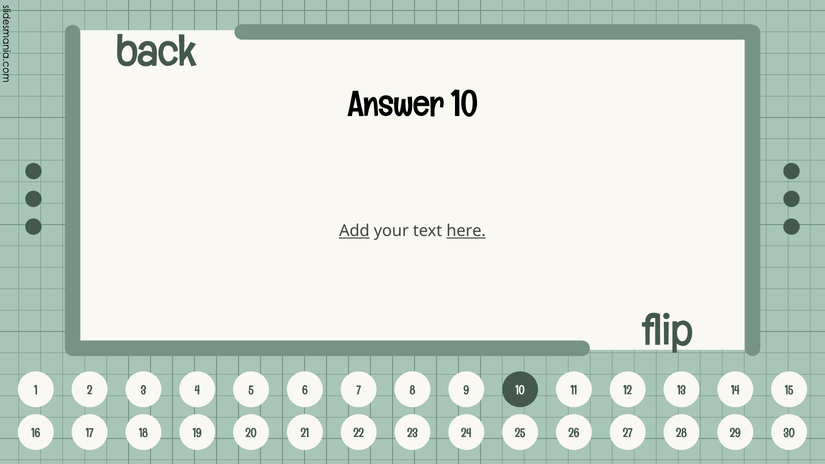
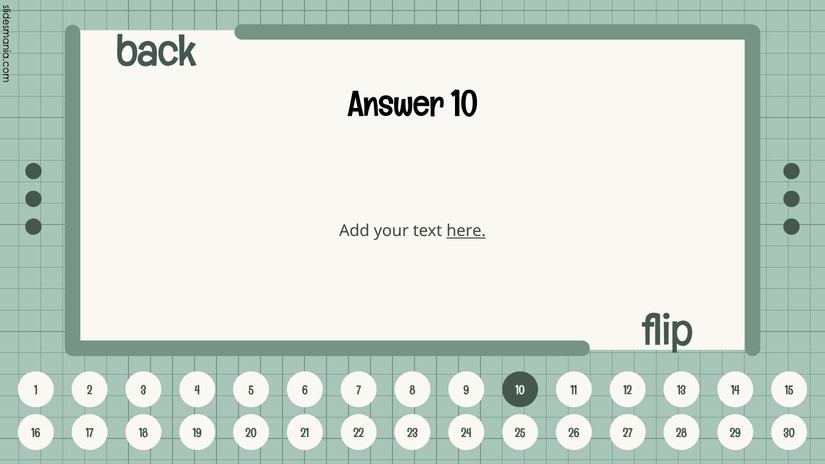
Add underline: present -> none
